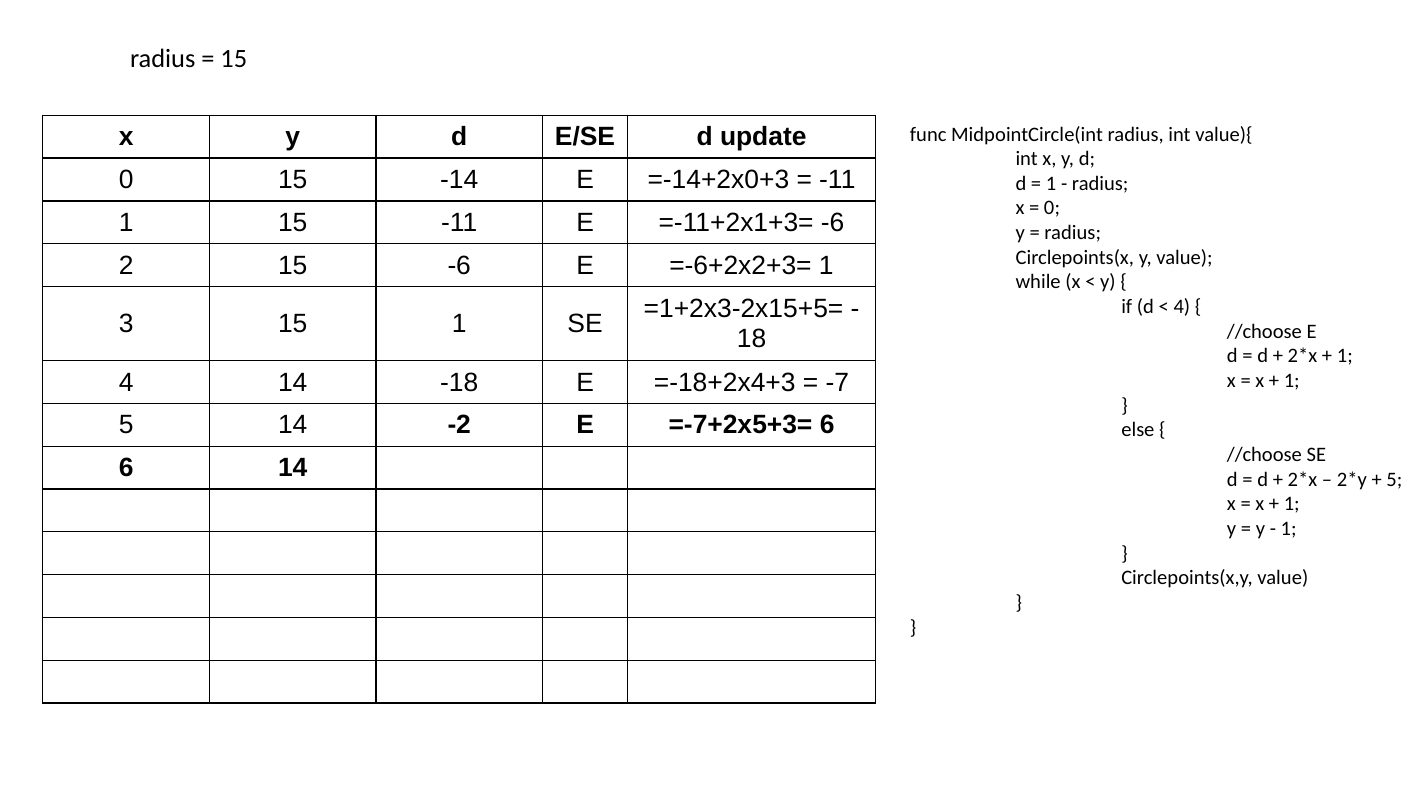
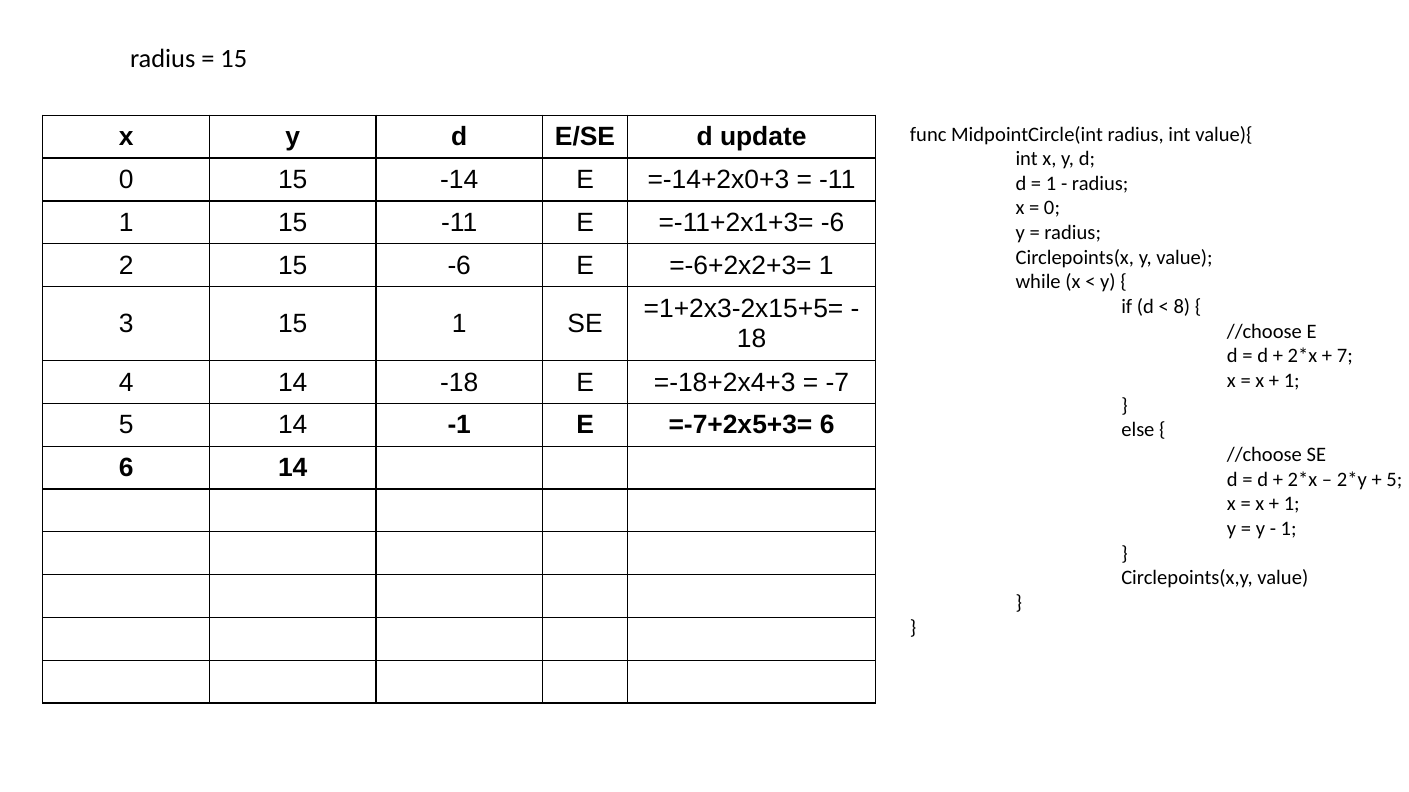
4 at (1182, 307): 4 -> 8
1 at (1345, 356): 1 -> 7
-2: -2 -> -1
